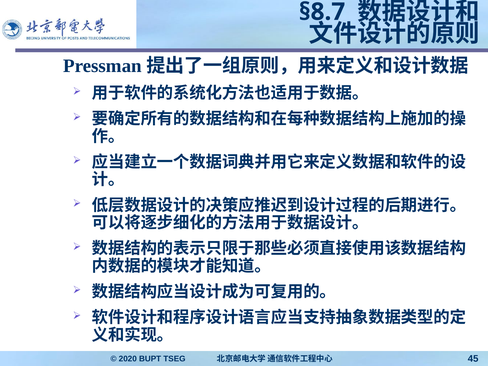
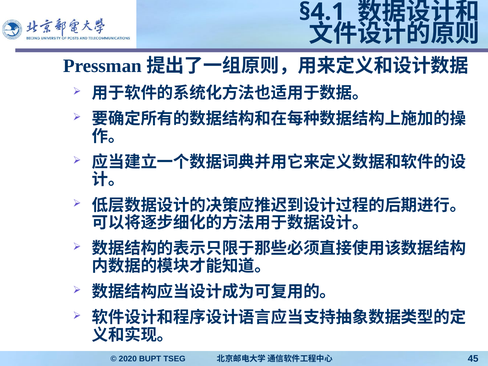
§8.7: §8.7 -> §4.1
